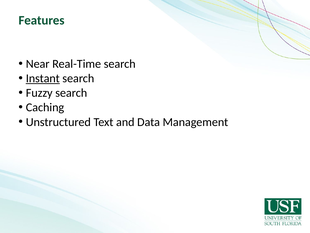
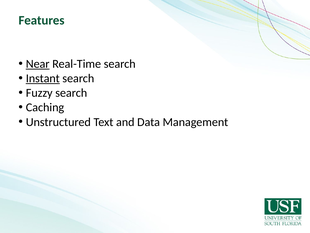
Near underline: none -> present
